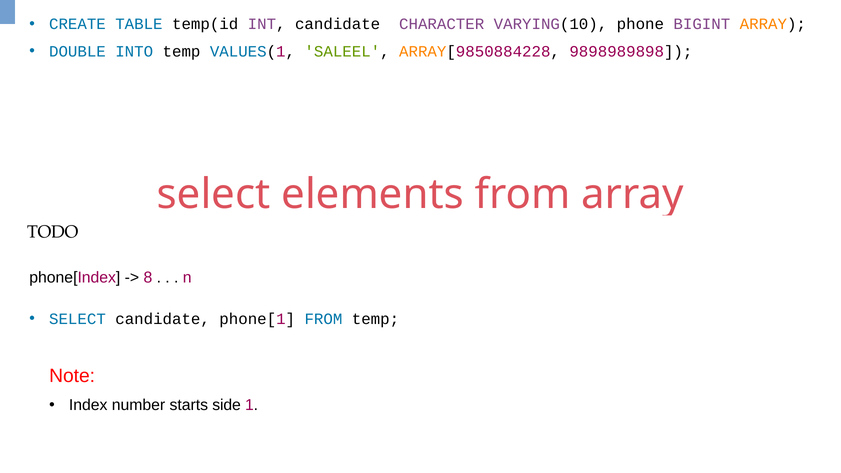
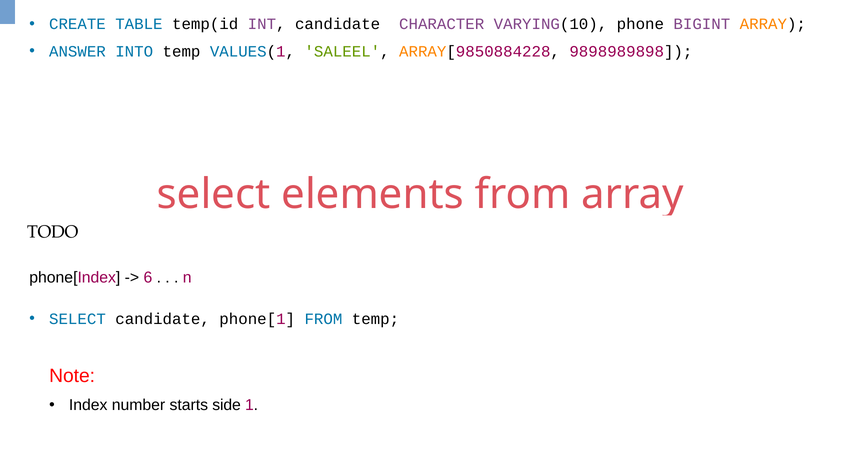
DOUBLE: DOUBLE -> ANSWER
8: 8 -> 6
